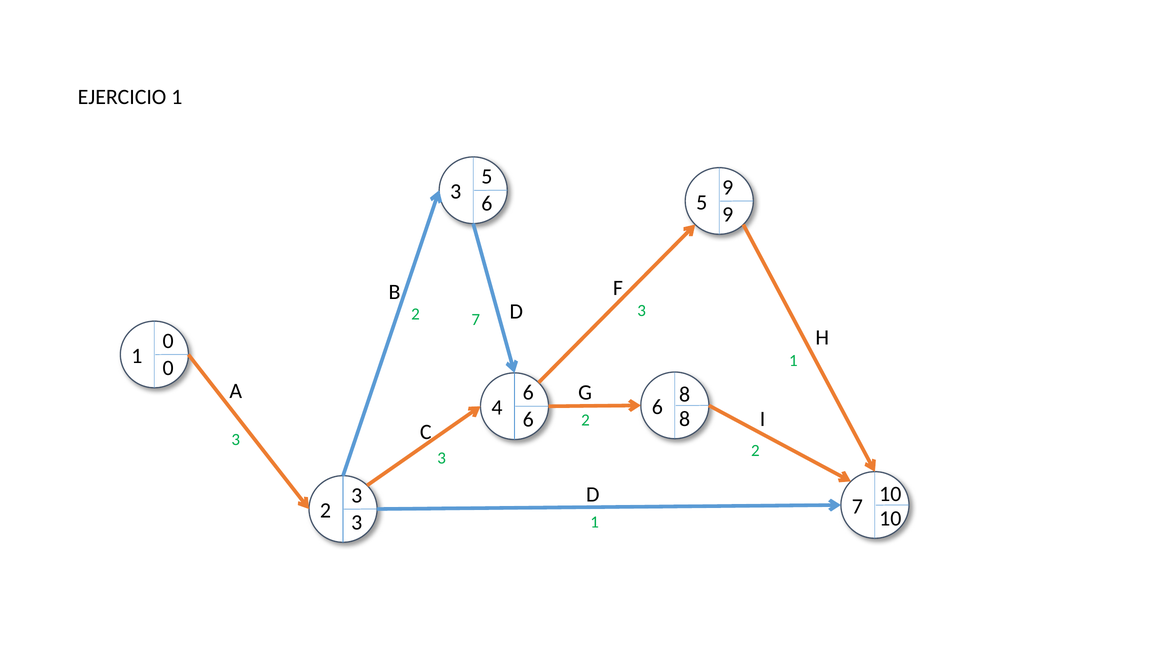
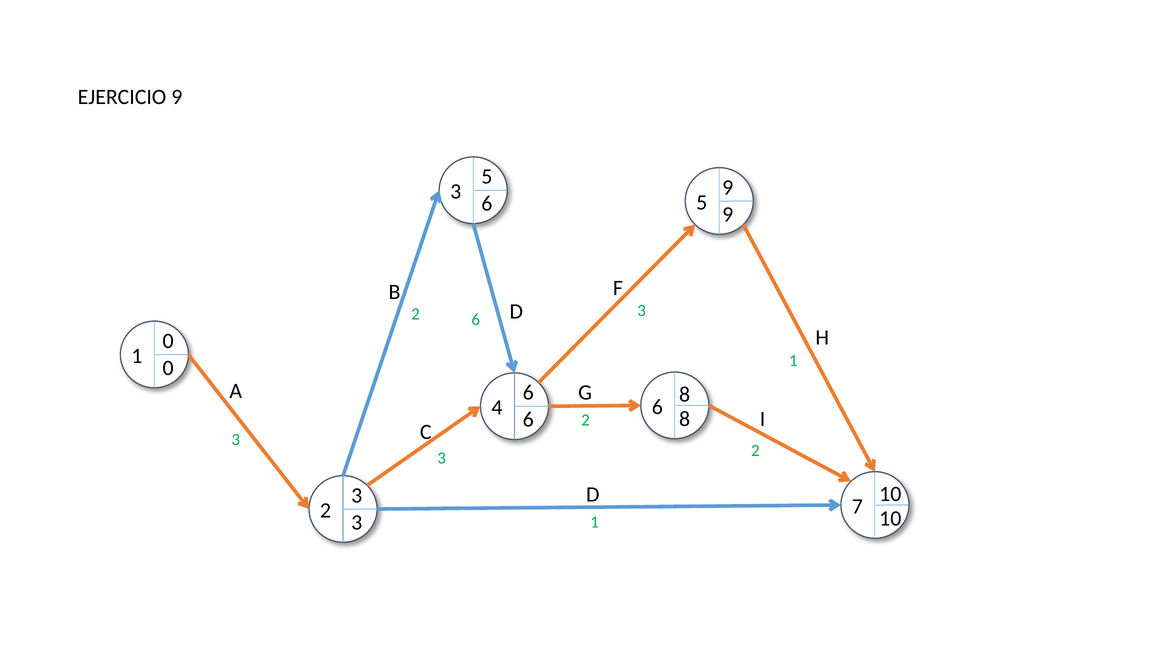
EJERCICIO 1: 1 -> 9
2 7: 7 -> 6
